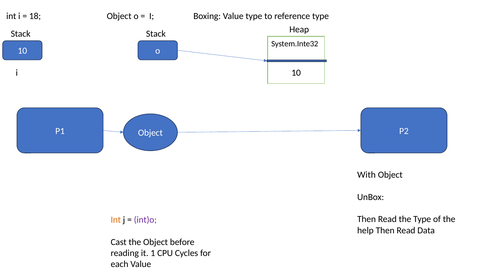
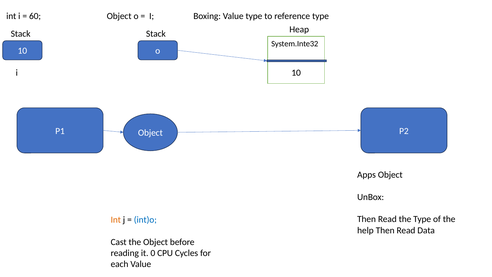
18: 18 -> 60
With: With -> Apps
int)o colour: purple -> blue
1: 1 -> 0
